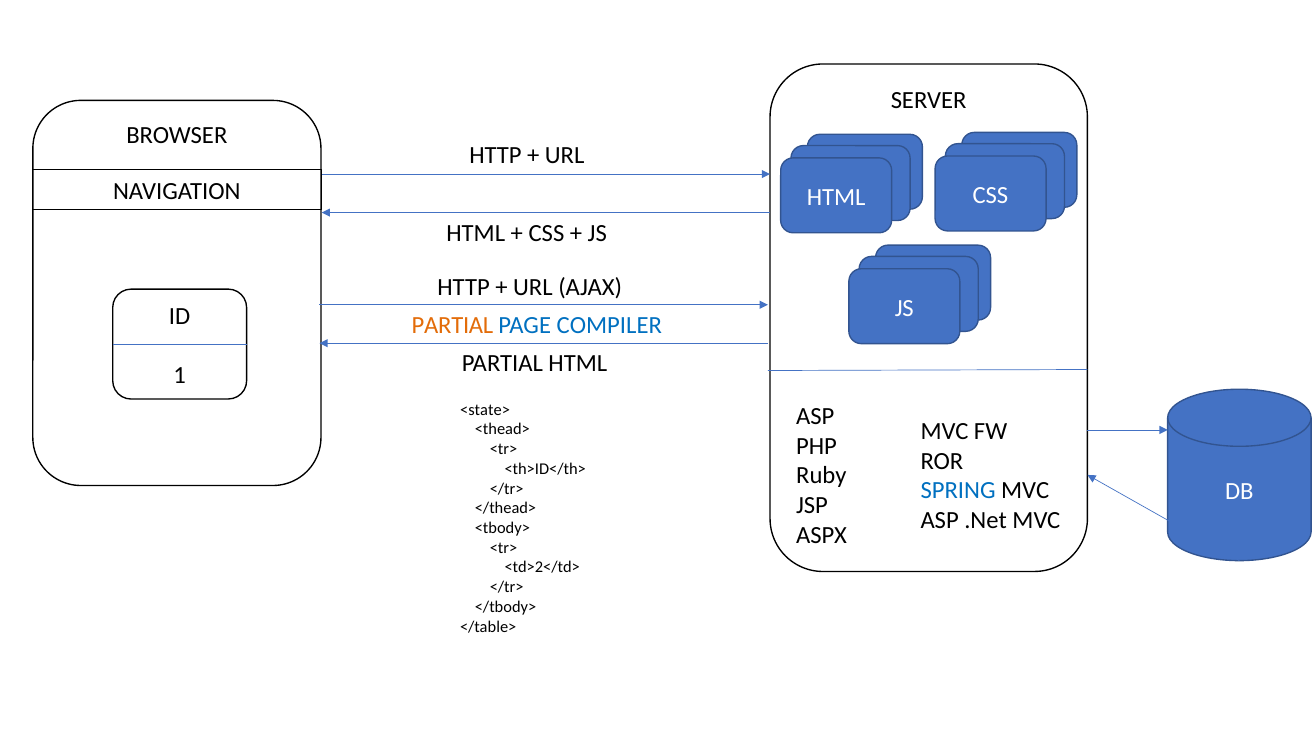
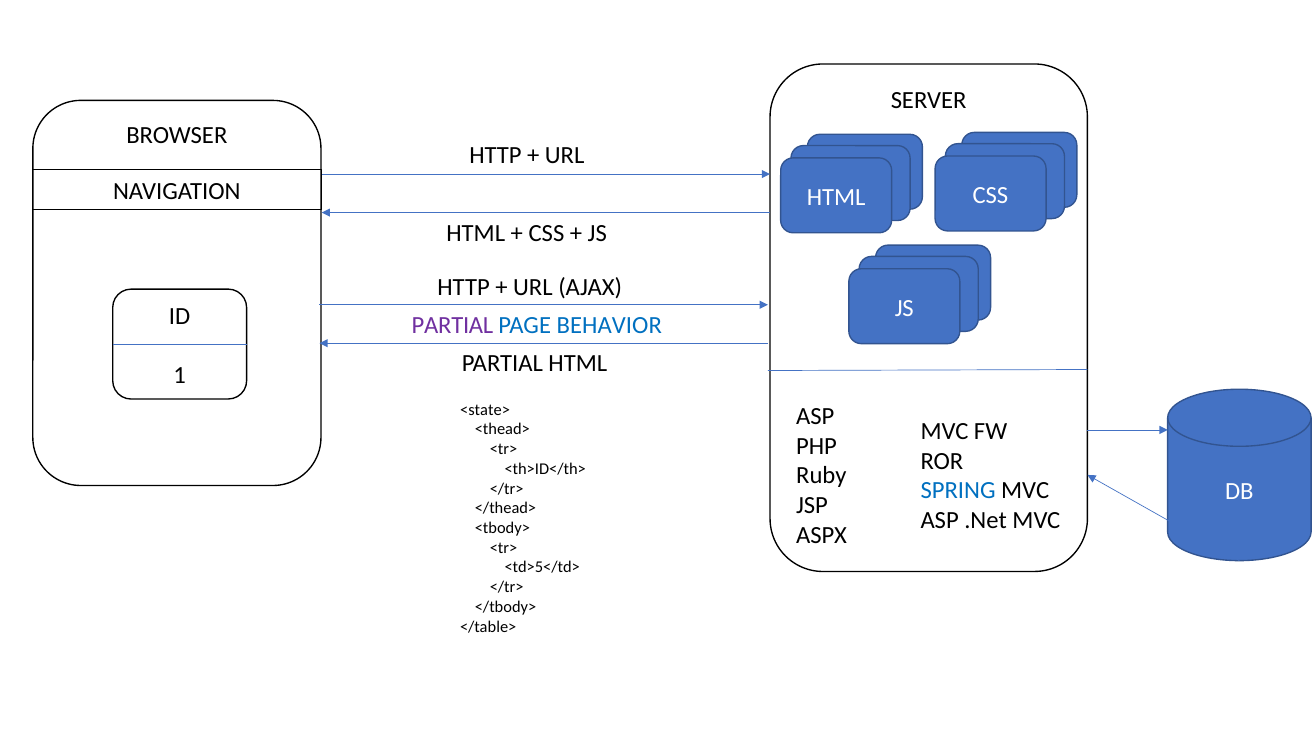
PARTIAL at (452, 326) colour: orange -> purple
COMPILER: COMPILER -> BEHAVIOR
<td>2</td>: <td>2</td> -> <td>5</td>
